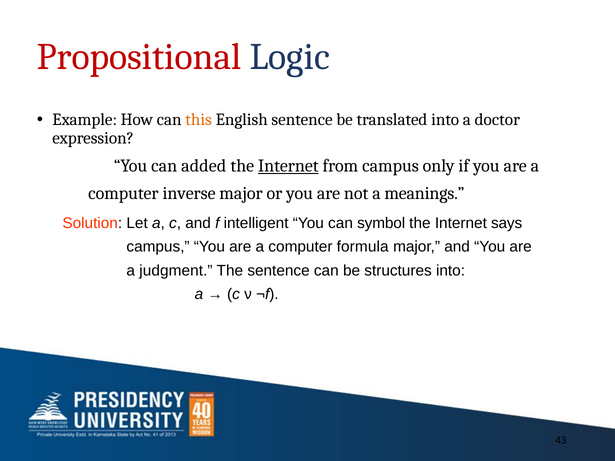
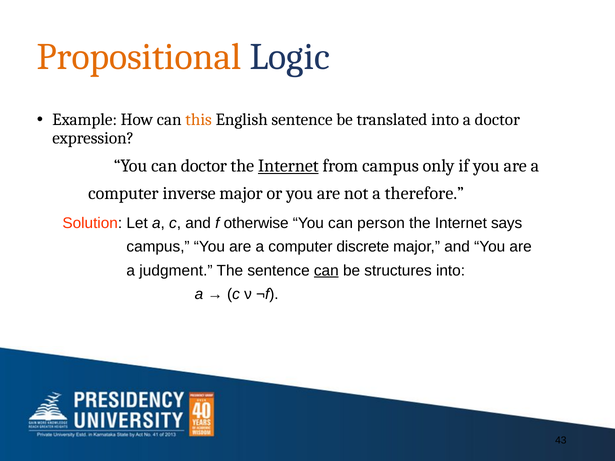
Propositional colour: red -> orange
can added: added -> doctor
meanings: meanings -> therefore
intelligent: intelligent -> otherwise
symbol: symbol -> person
formula: formula -> discrete
can at (326, 271) underline: none -> present
